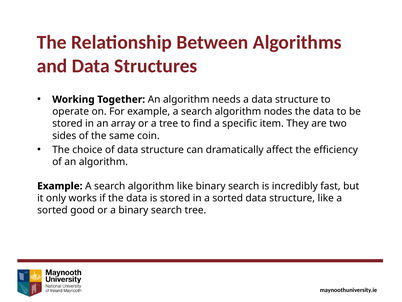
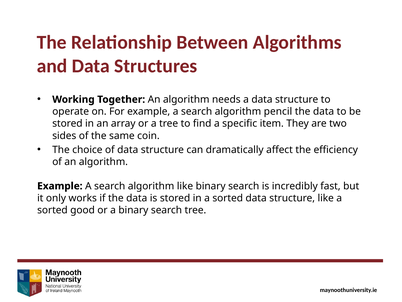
nodes: nodes -> pencil
